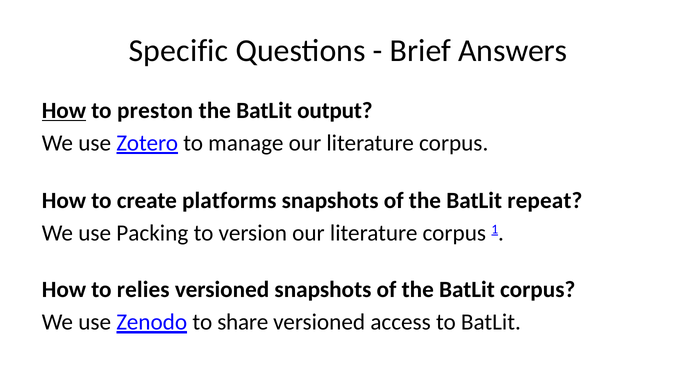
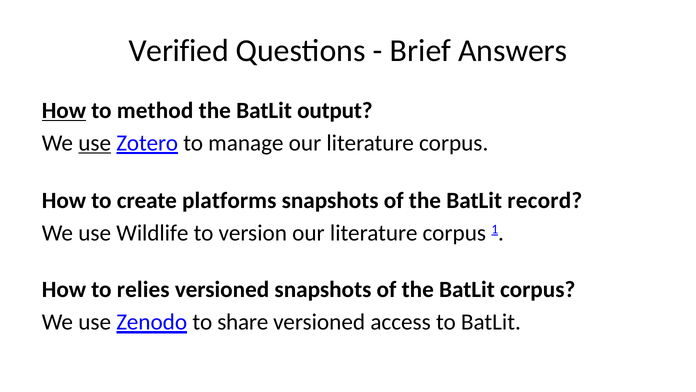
Specific: Specific -> Verified
preston: preston -> method
use at (95, 143) underline: none -> present
repeat: repeat -> record
Packing: Packing -> Wildlife
